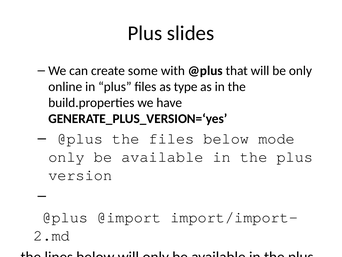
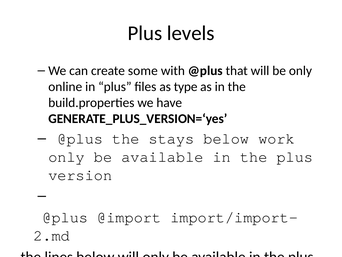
slides: slides -> levels
the files: files -> stays
mode: mode -> work
